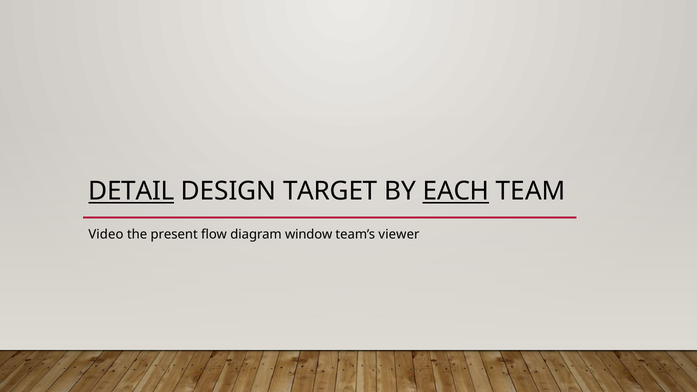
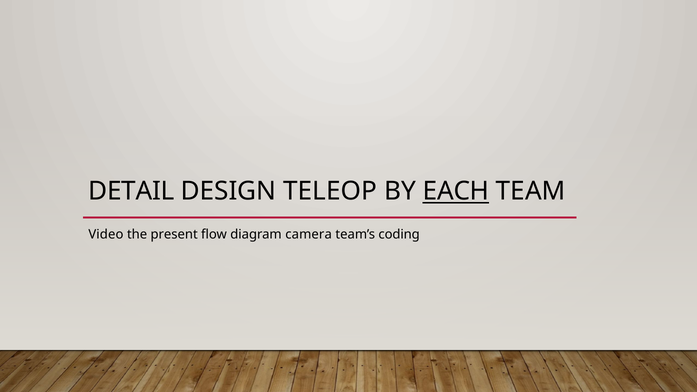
DETAIL underline: present -> none
TARGET: TARGET -> TELEOP
window: window -> camera
viewer: viewer -> coding
